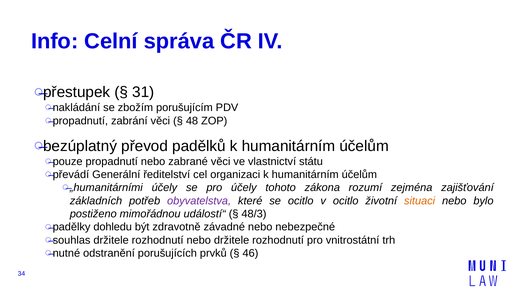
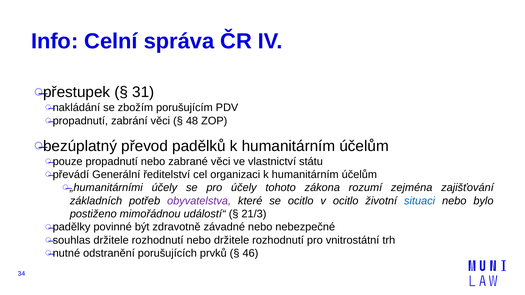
situaci colour: orange -> blue
48/3: 48/3 -> 21/3
dohledu: dohledu -> povinné
